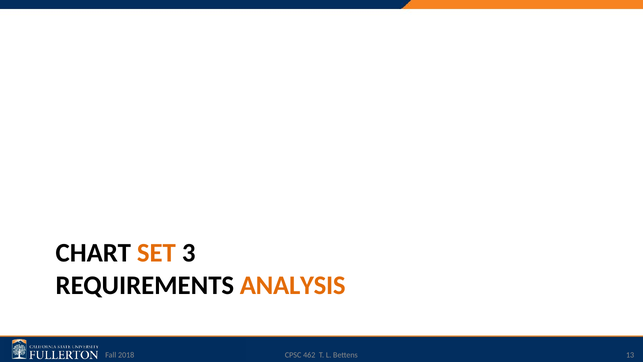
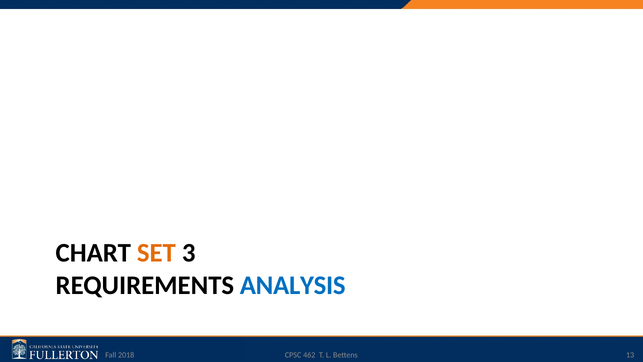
ANALYSIS colour: orange -> blue
